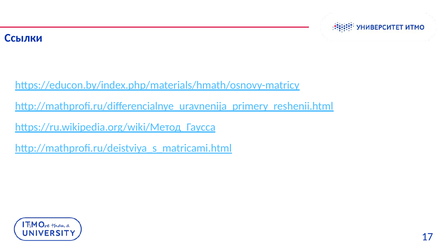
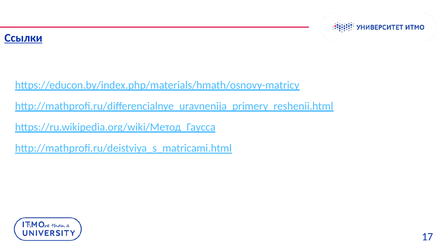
Ссылки underline: none -> present
